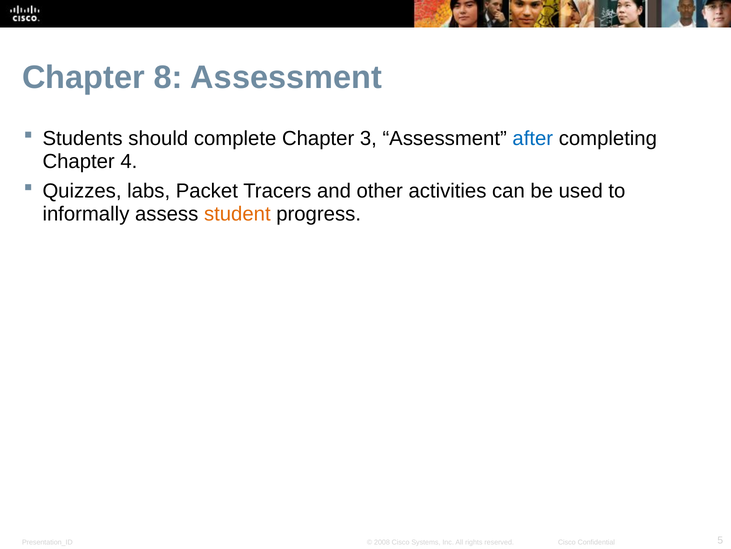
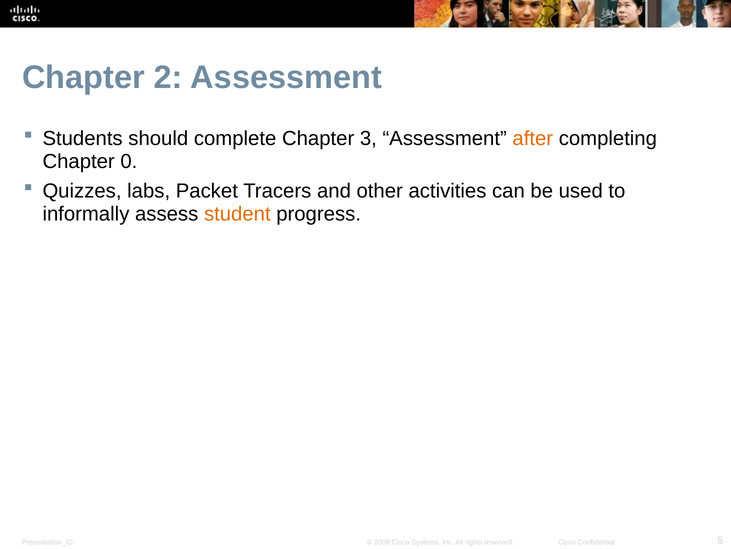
8: 8 -> 2
after colour: blue -> orange
4: 4 -> 0
